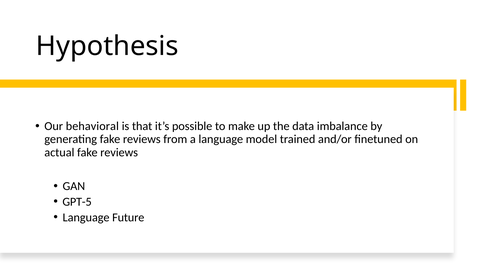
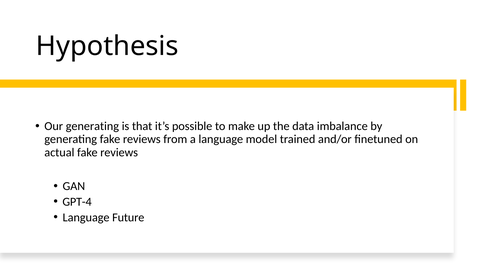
Our behavioral: behavioral -> generating
GPT-5: GPT-5 -> GPT-4
